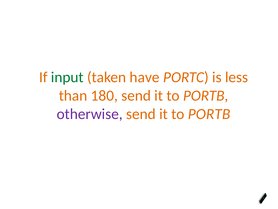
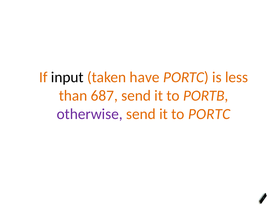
input colour: green -> black
180: 180 -> 687
PORTB at (209, 114): PORTB -> PORTC
